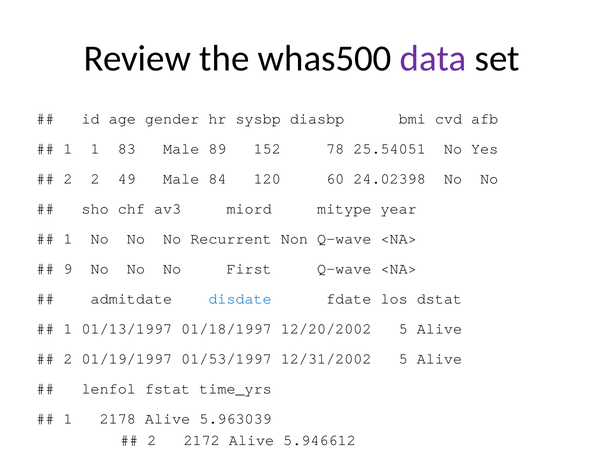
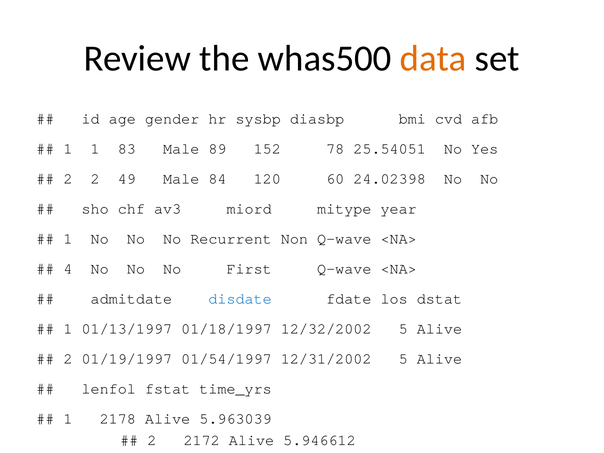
data colour: purple -> orange
9: 9 -> 4
12/20/2002: 12/20/2002 -> 12/32/2002
01/53/1997: 01/53/1997 -> 01/54/1997
